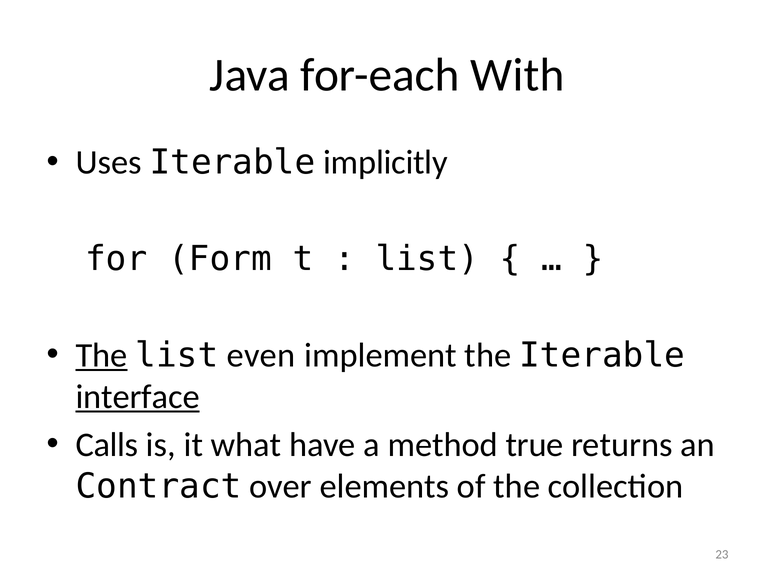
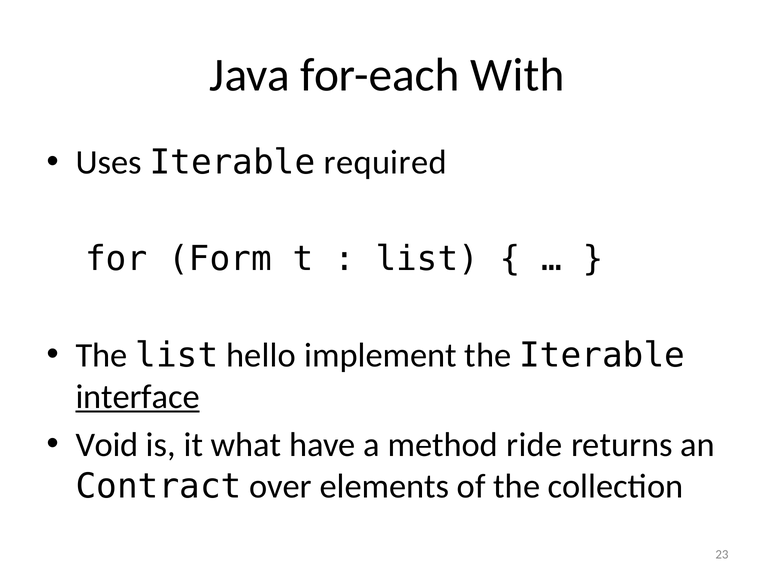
implicitly: implicitly -> required
The at (102, 356) underline: present -> none
even: even -> hello
Calls: Calls -> Void
true: true -> ride
